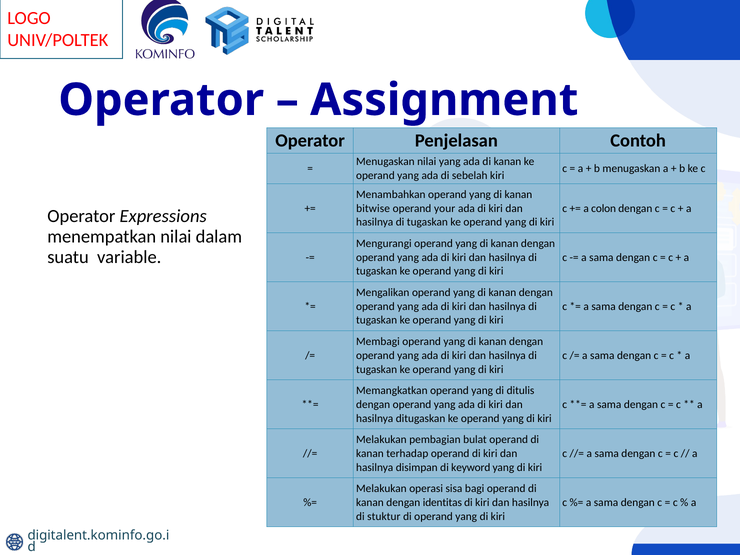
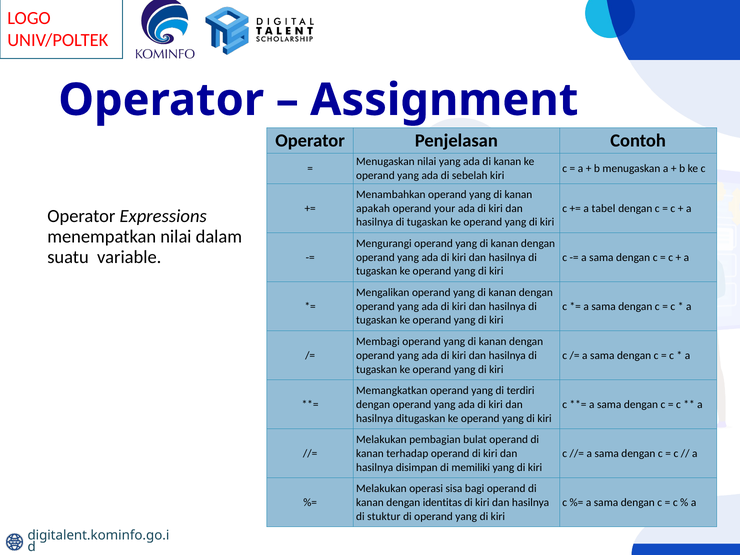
bitwise: bitwise -> apakah
colon: colon -> tabel
ditulis: ditulis -> terdiri
keyword: keyword -> memiliki
